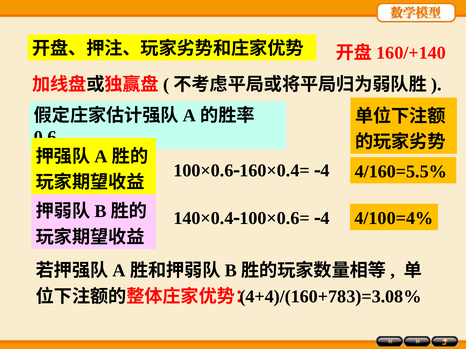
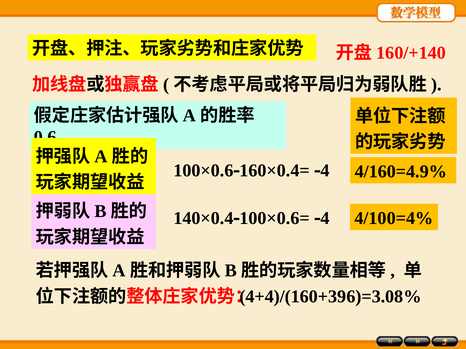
4/160=5.5%: 4/160=5.5% -> 4/160=4.9%
4+4)/(160+783)=3.08%: 4+4)/(160+783)=3.08% -> 4+4)/(160+396)=3.08%
